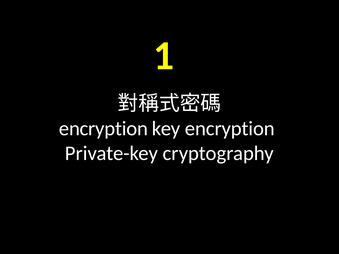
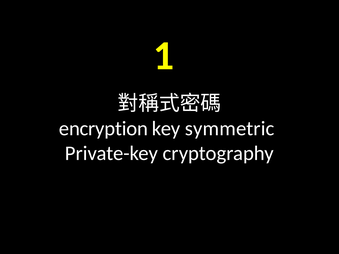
key encryption: encryption -> symmetric
